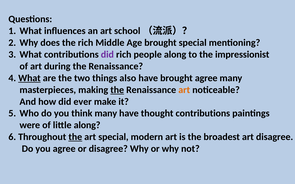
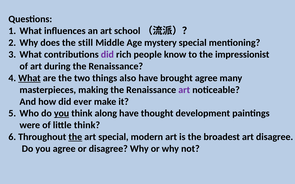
the rich: rich -> still
Age brought: brought -> mystery
people along: along -> know
the at (117, 90) underline: present -> none
art at (184, 90) colour: orange -> purple
you at (62, 114) underline: none -> present
think many: many -> along
thought contributions: contributions -> development
little along: along -> think
